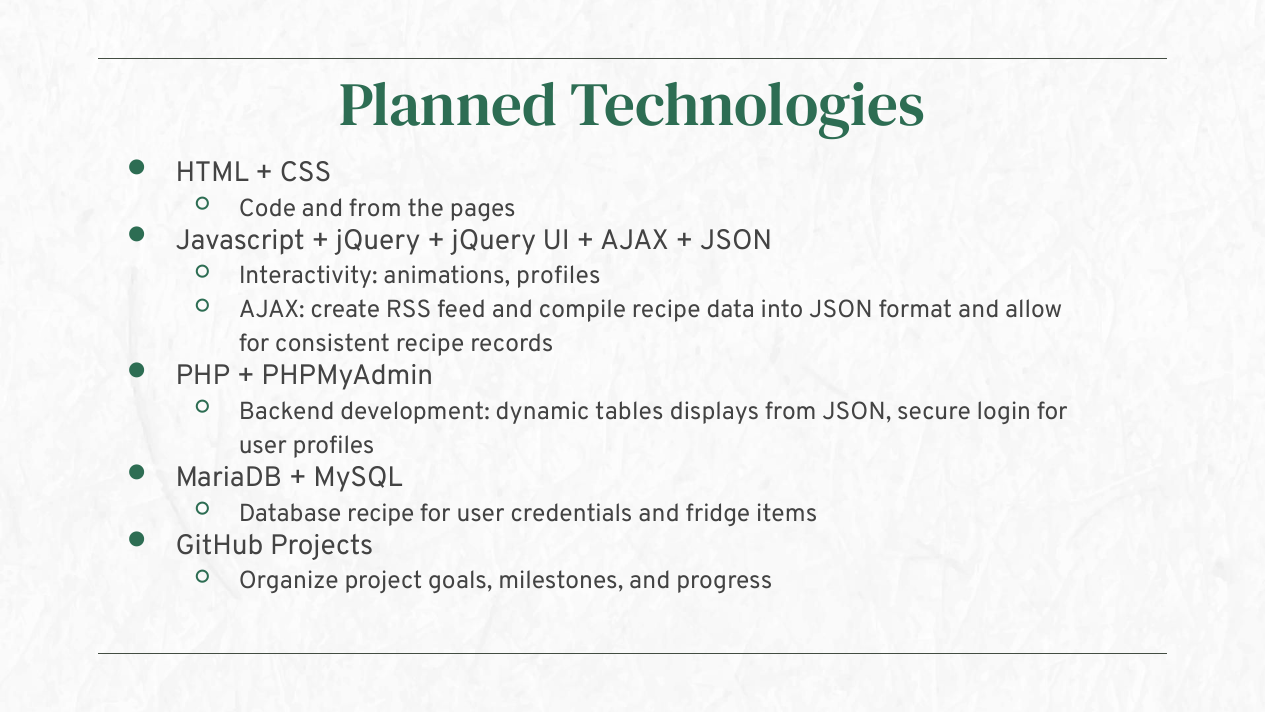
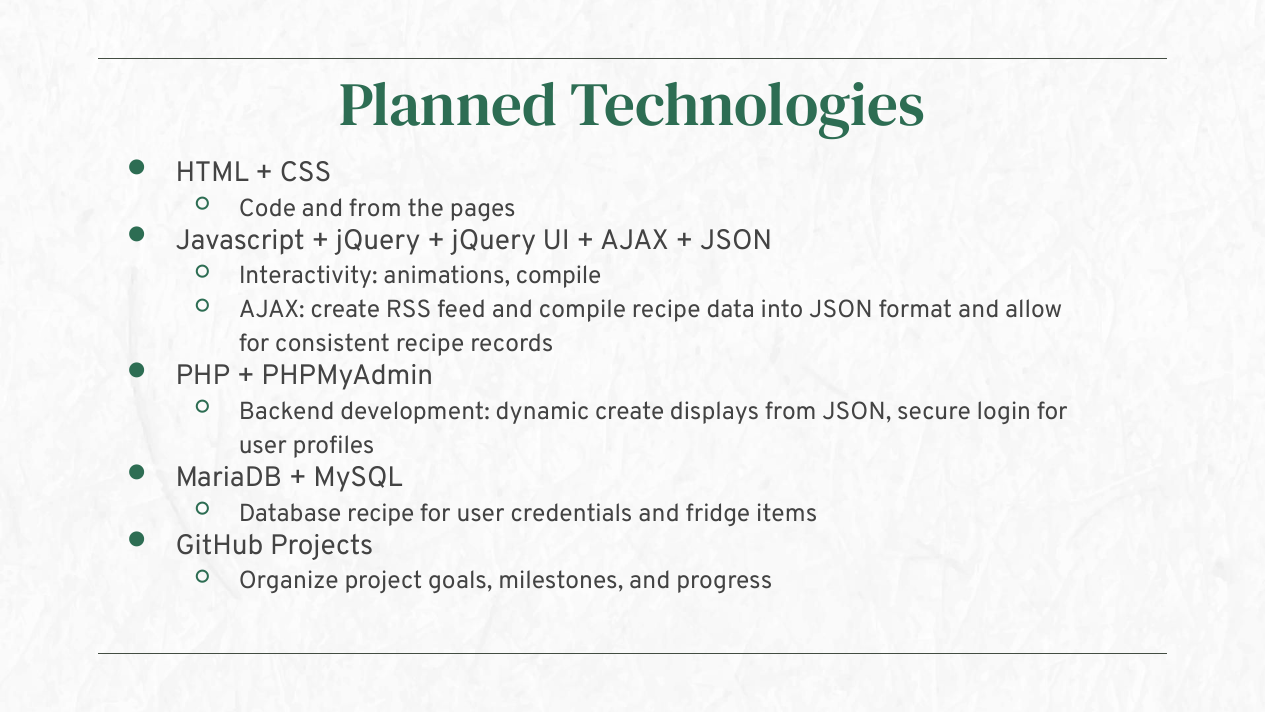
animations profiles: profiles -> compile
dynamic tables: tables -> create
